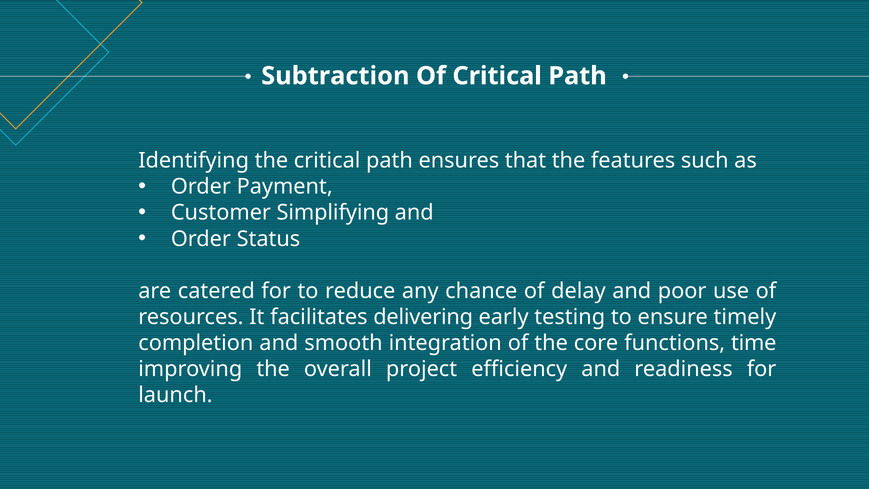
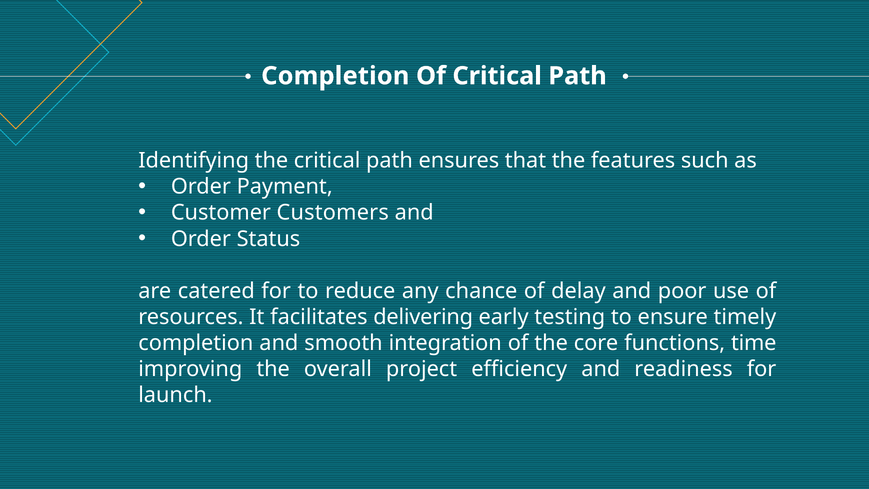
Subtraction at (335, 76): Subtraction -> Completion
Simplifying: Simplifying -> Customers
